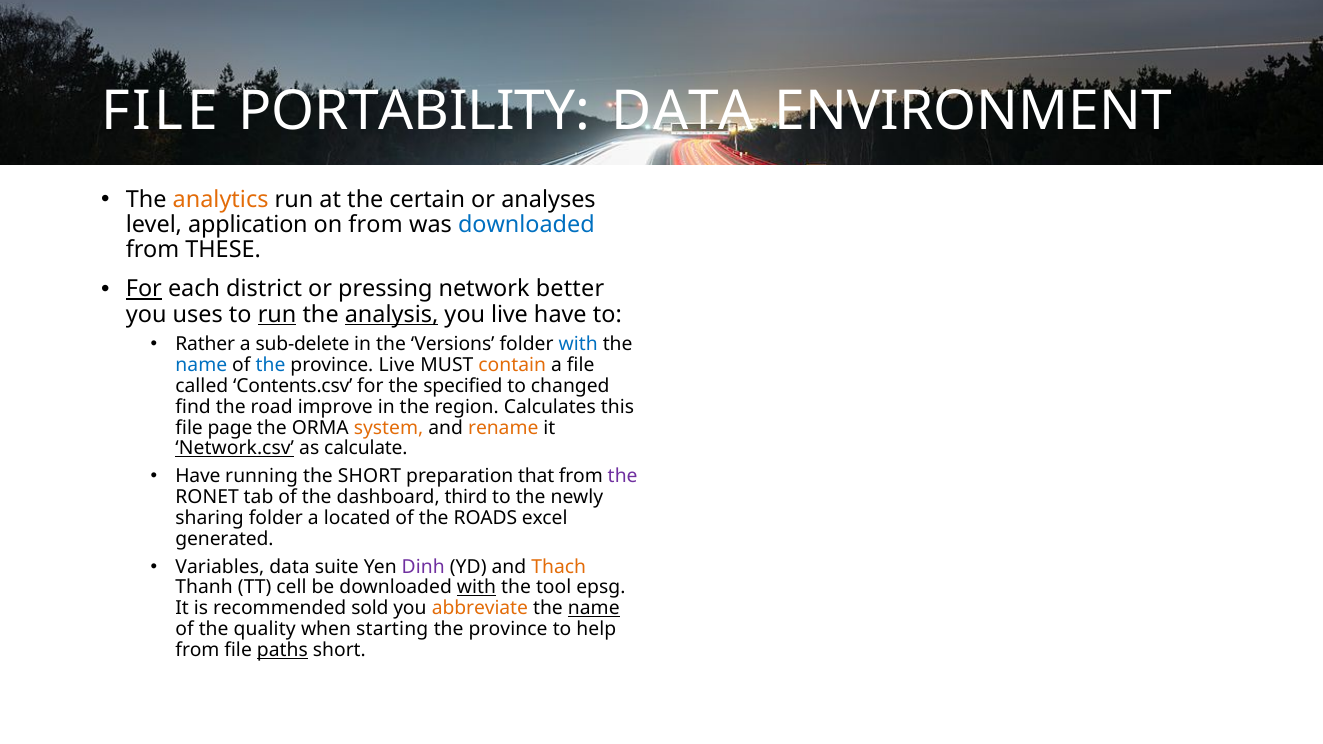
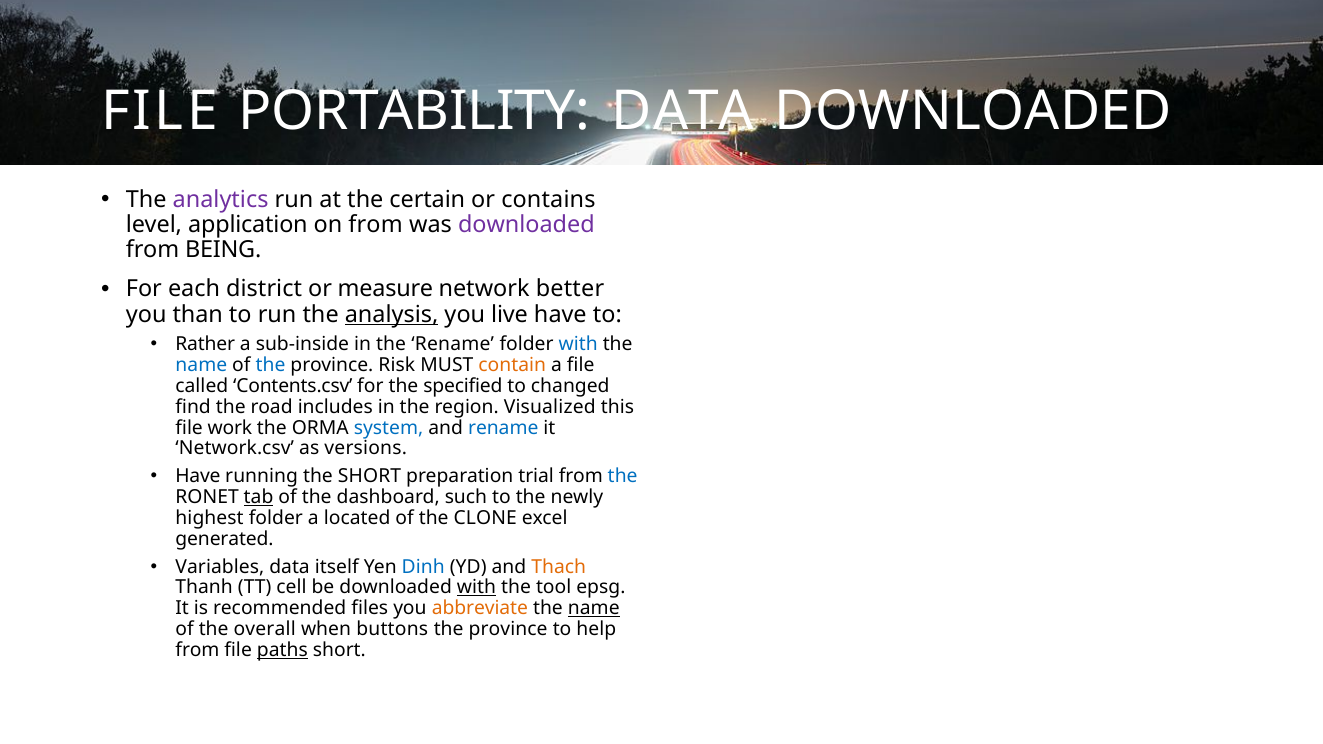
DATA ENVIRONMENT: ENVIRONMENT -> DOWNLOADED
analytics colour: orange -> purple
analyses: analyses -> contains
downloaded at (526, 225) colour: blue -> purple
THESE: THESE -> BEING
For at (144, 289) underline: present -> none
pressing: pressing -> measure
uses: uses -> than
run at (277, 314) underline: present -> none
sub-delete: sub-delete -> sub-inside
the Versions: Versions -> Rename
province Live: Live -> Risk
improve: improve -> includes
Calculates: Calculates -> Visualized
page: page -> work
system colour: orange -> blue
rename at (503, 428) colour: orange -> blue
Network.csv underline: present -> none
calculate: calculate -> versions
that: that -> trial
the at (623, 476) colour: purple -> blue
tab underline: none -> present
third: third -> such
sharing: sharing -> highest
ROADS: ROADS -> CLONE
suite: suite -> itself
Dinh colour: purple -> blue
sold: sold -> files
quality: quality -> overall
starting: starting -> buttons
